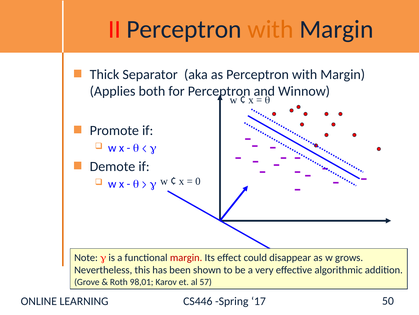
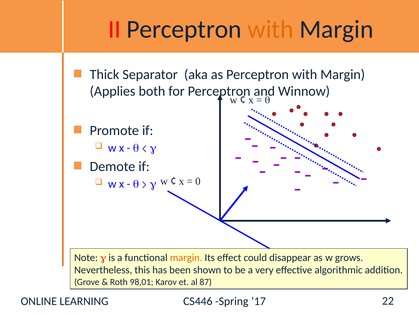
margin at (186, 257) colour: red -> orange
57: 57 -> 87
50: 50 -> 22
